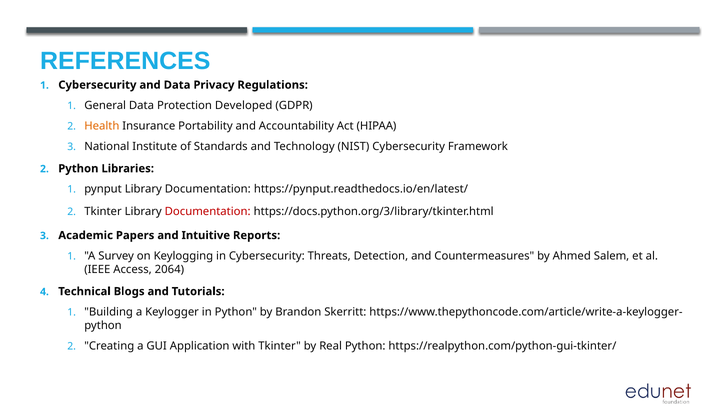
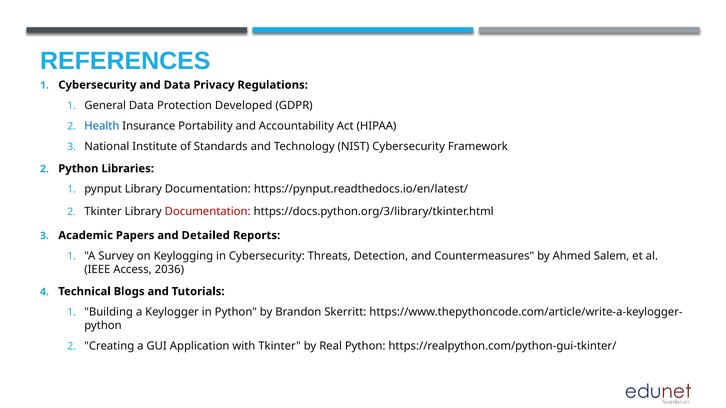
Health colour: orange -> blue
Intuitive: Intuitive -> Detailed
2064: 2064 -> 2036
